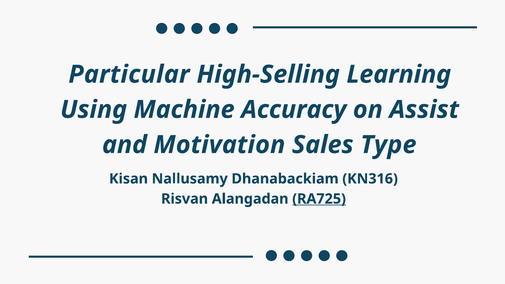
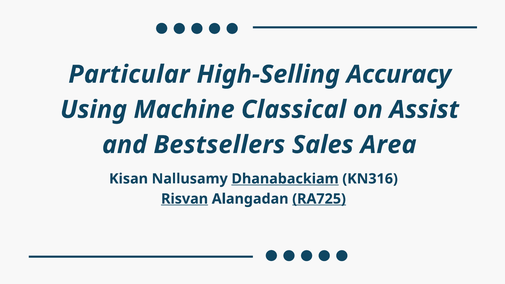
Learning: Learning -> Accuracy
Accuracy: Accuracy -> Classical
Motivation: Motivation -> Bestsellers
Type: Type -> Area
Dhanabackiam underline: none -> present
Risvan underline: none -> present
